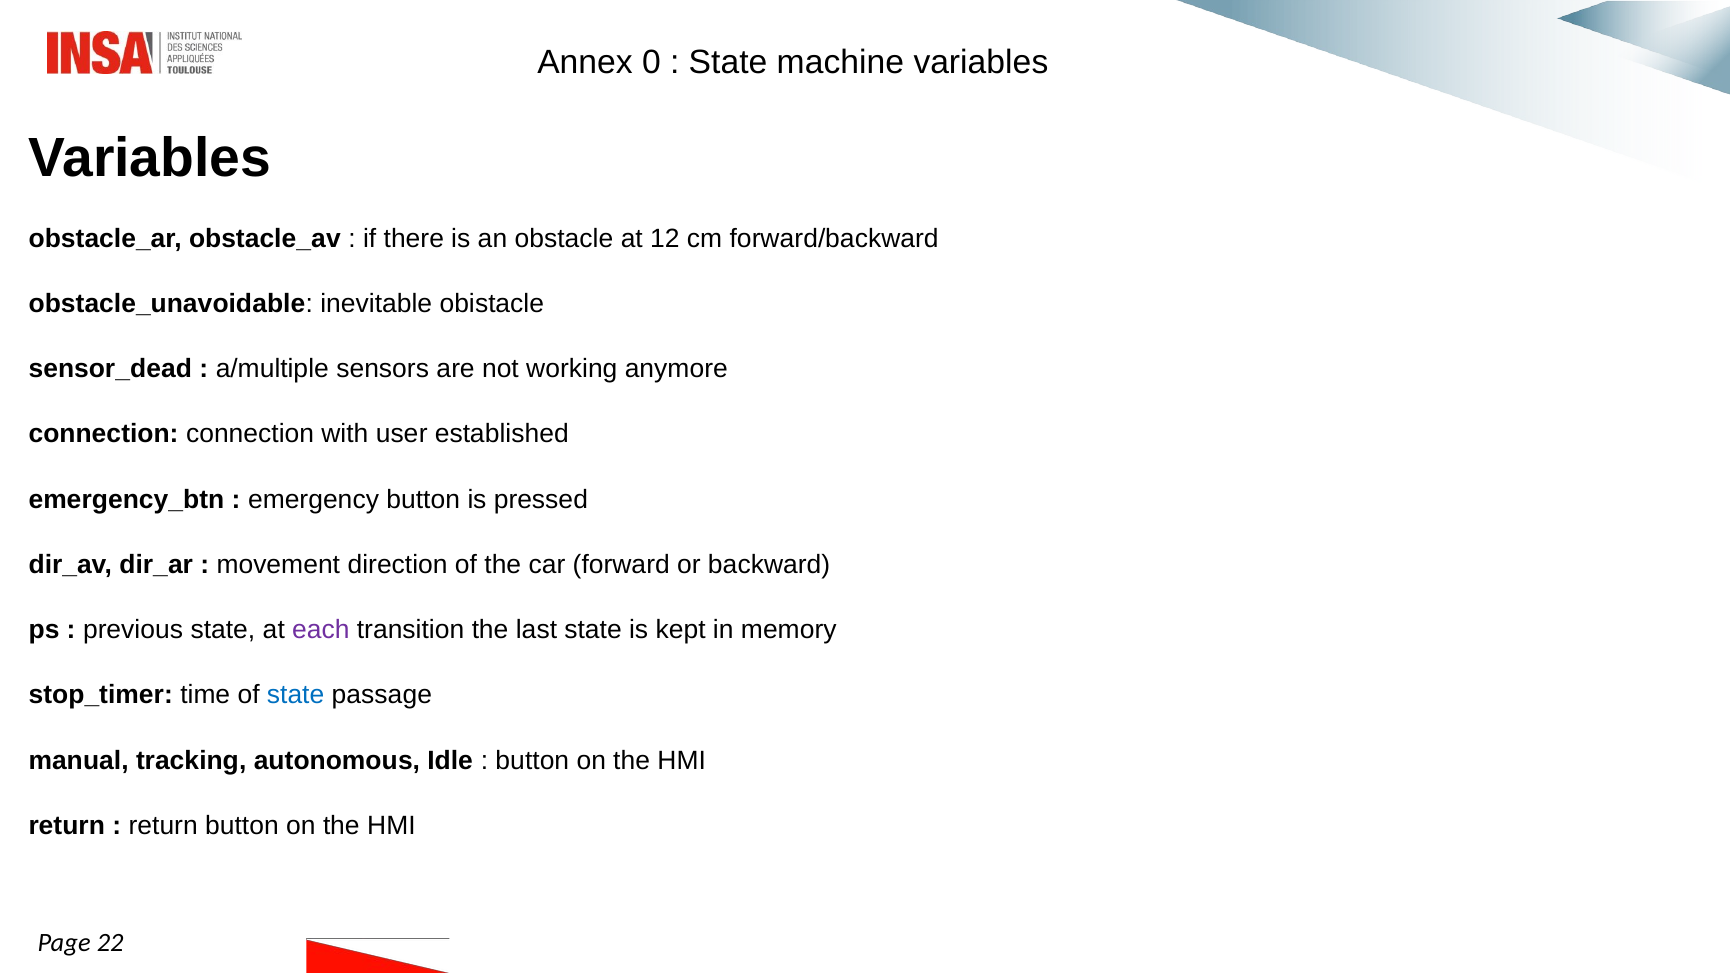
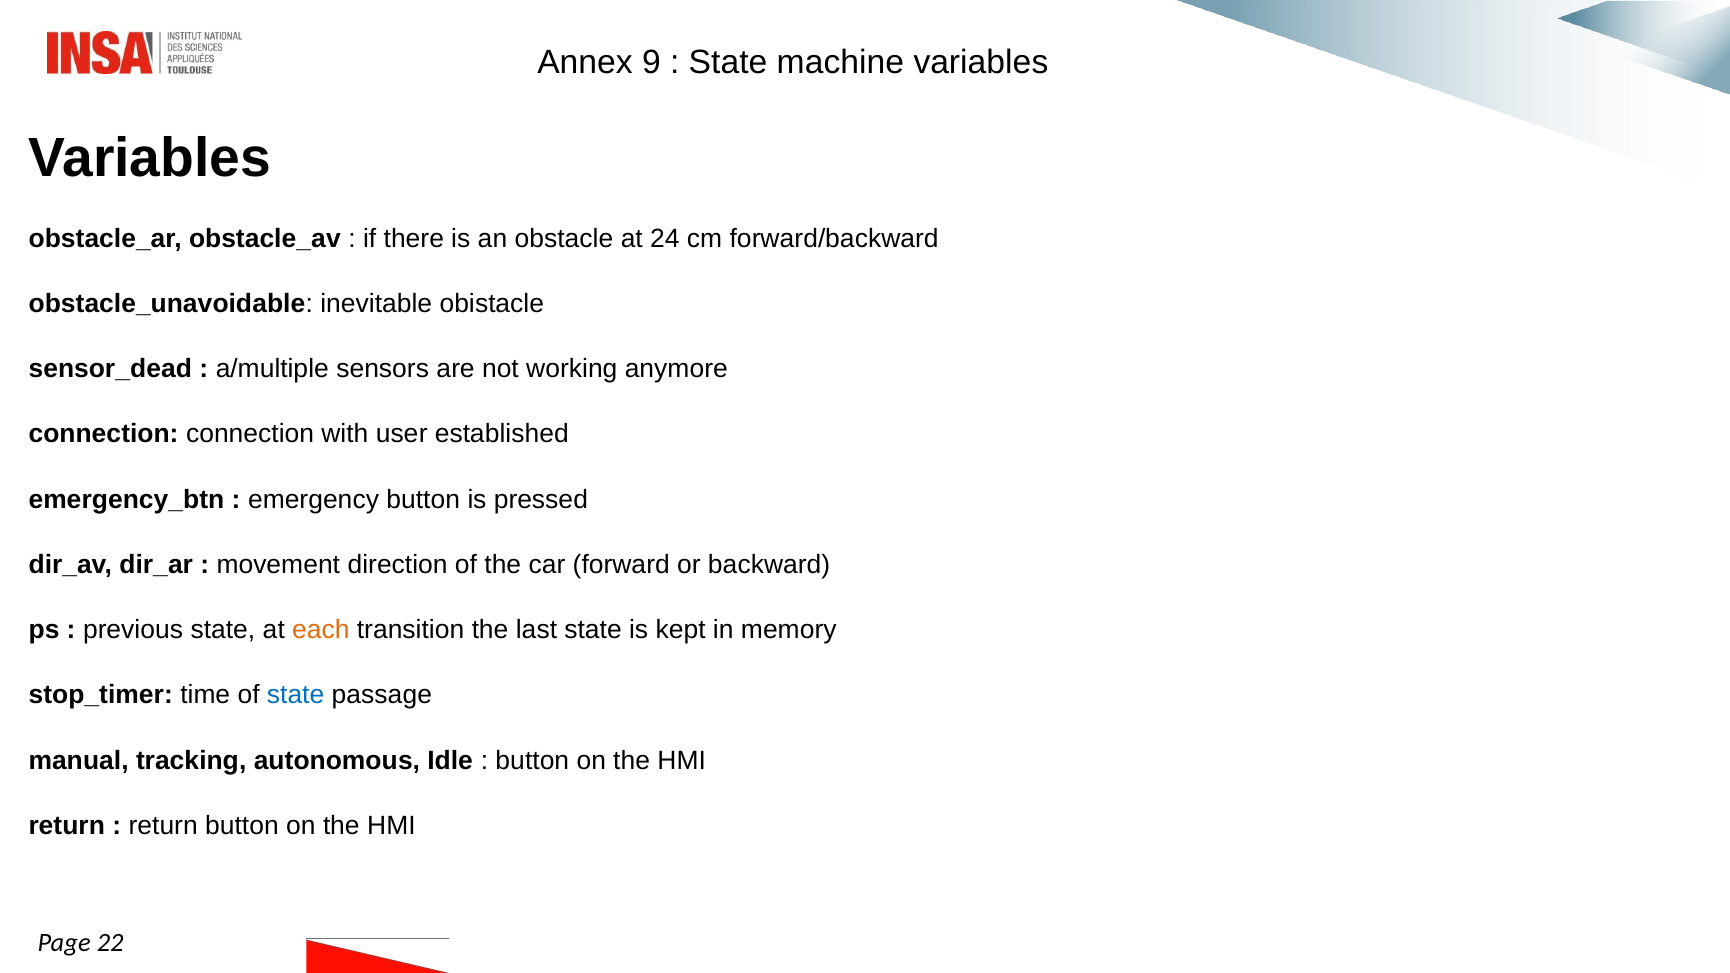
0: 0 -> 9
12: 12 -> 24
each colour: purple -> orange
